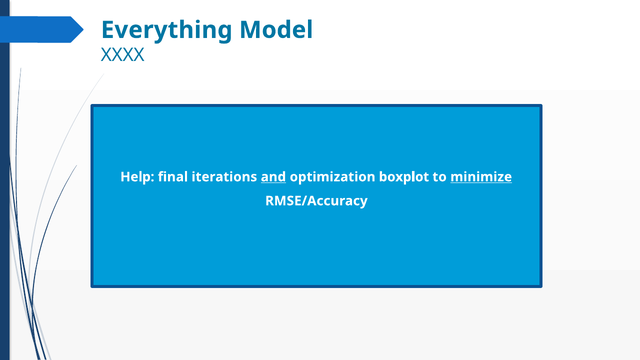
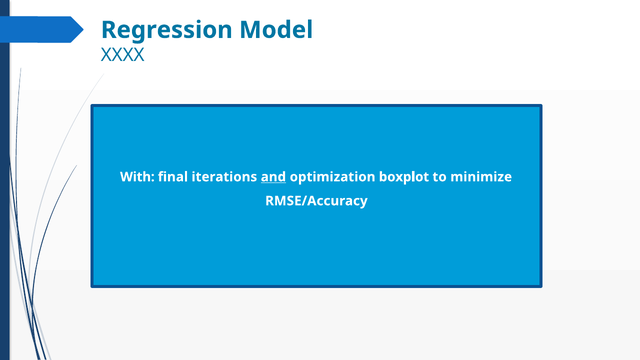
Everything: Everything -> Regression
Help: Help -> With
minimize underline: present -> none
